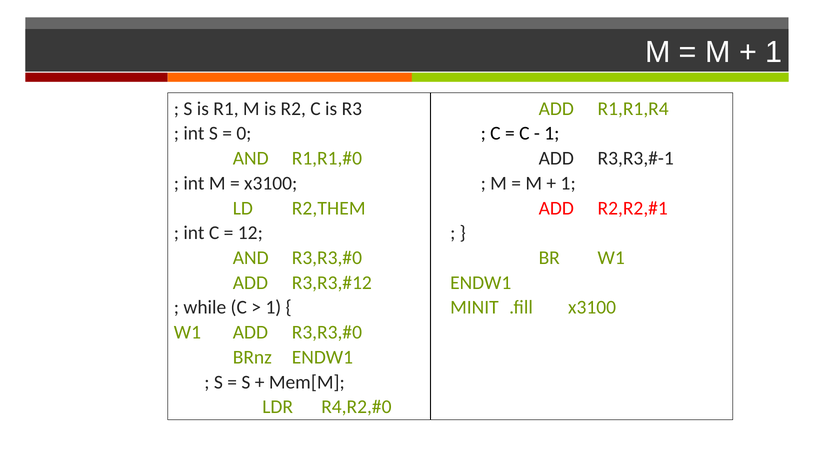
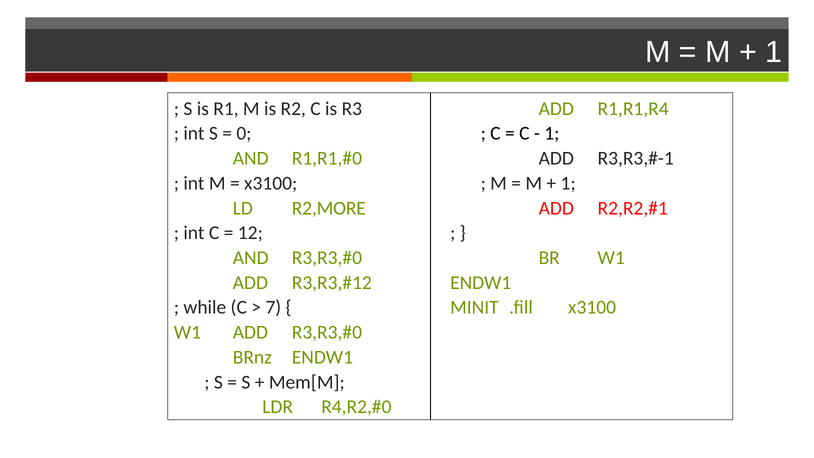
R2,THEM: R2,THEM -> R2,MORE
1 at (273, 307): 1 -> 7
